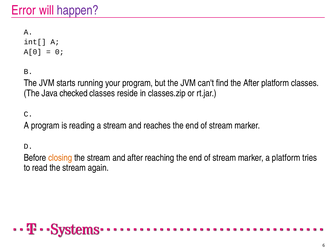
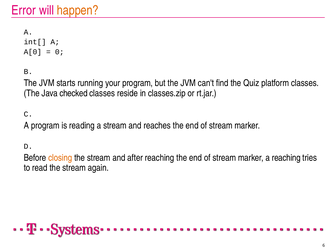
happen colour: purple -> orange
the After: After -> Quiz
a platform: platform -> reaching
